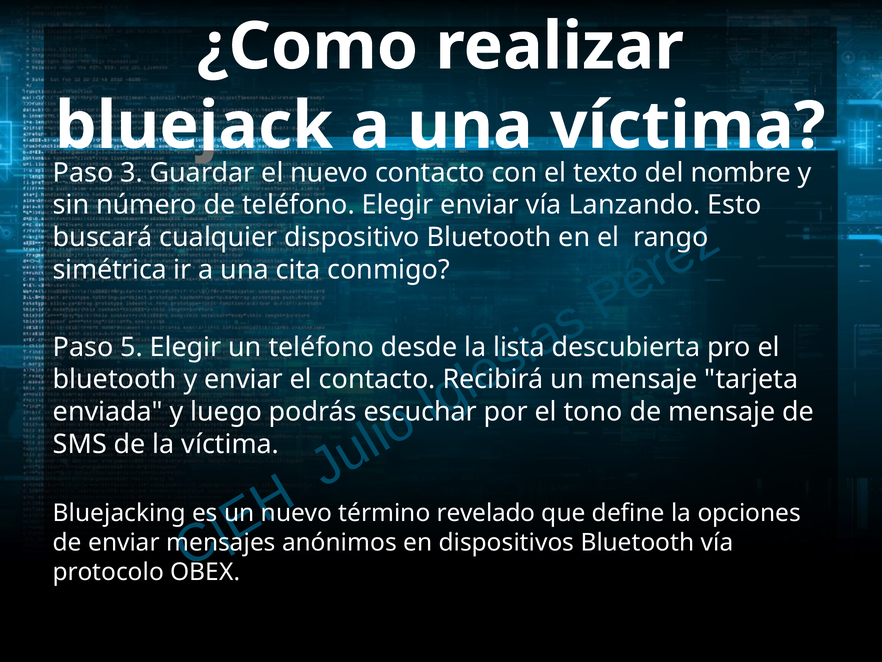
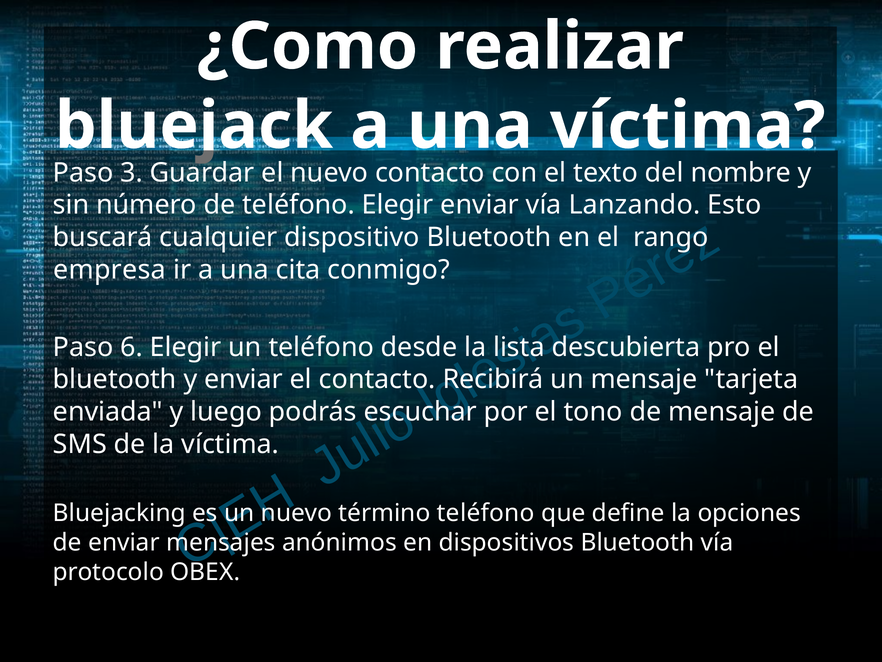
simétrica: simétrica -> empresa
5: 5 -> 6
término revelado: revelado -> teléfono
